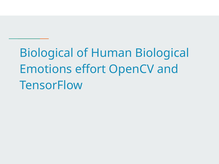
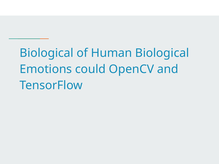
effort: effort -> could
